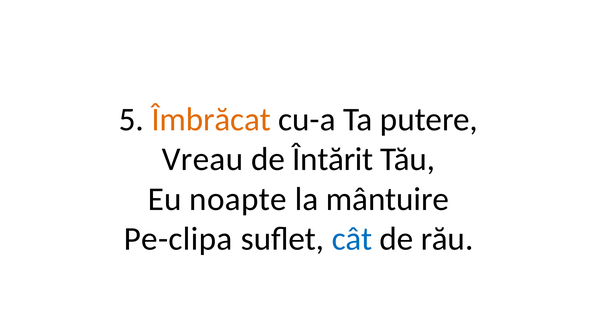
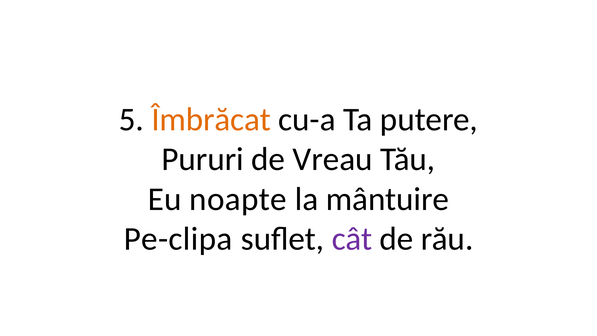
Vreau: Vreau -> Pururi
Întărit: Întărit -> Vreau
cât colour: blue -> purple
